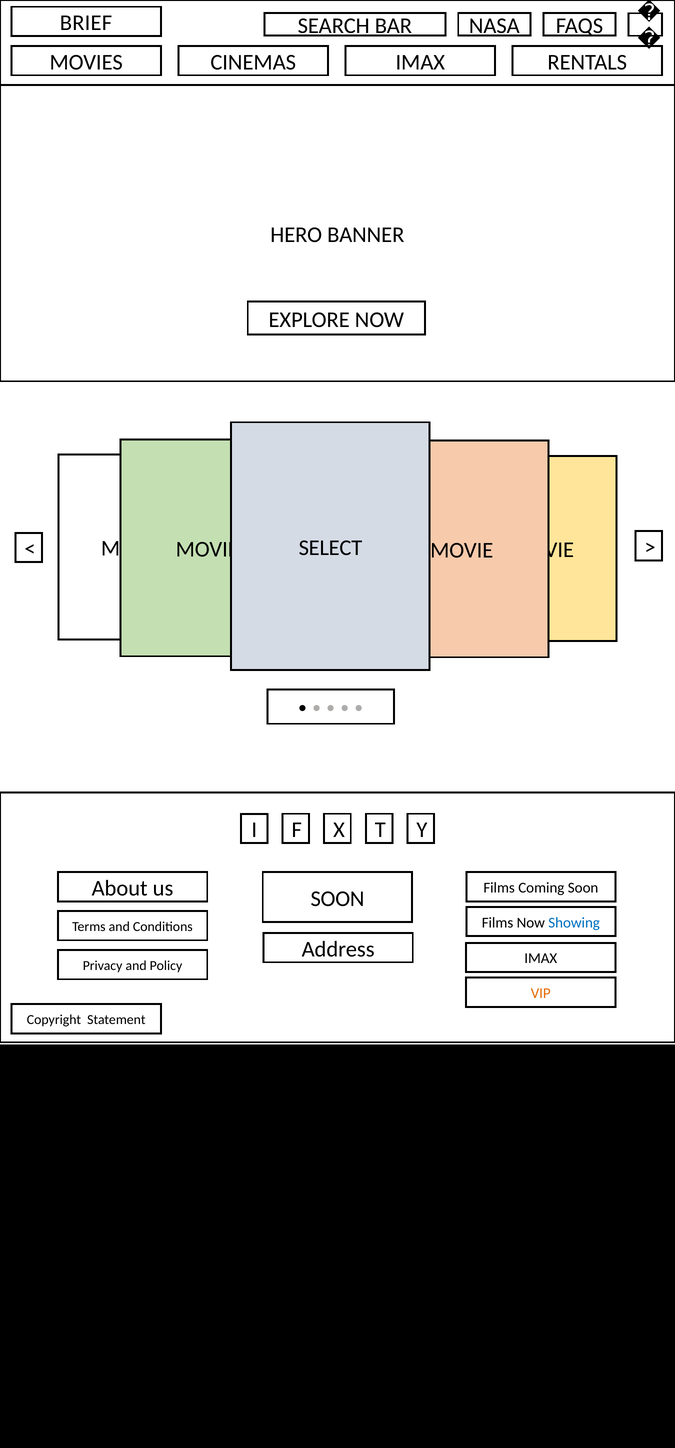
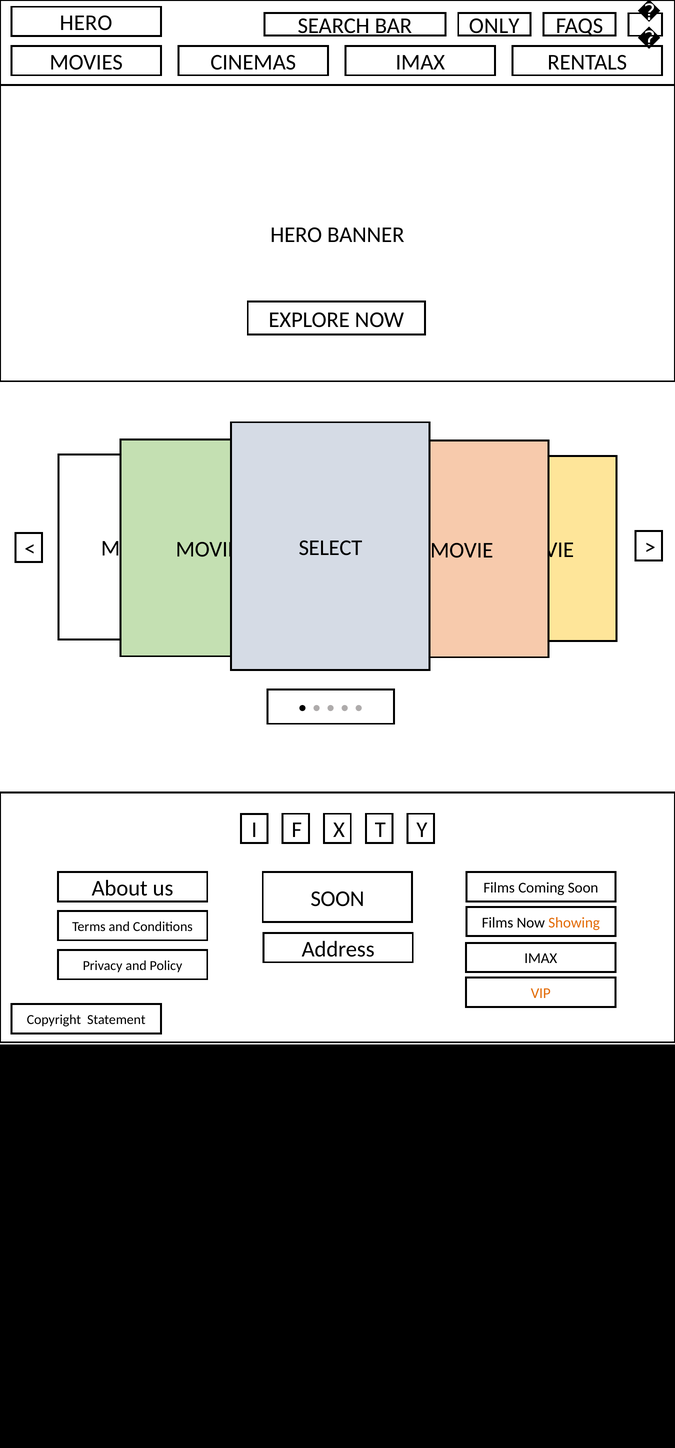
BRIEF at (86, 23): BRIEF -> HERO
NASA: NASA -> ONLY
Showing colour: blue -> orange
